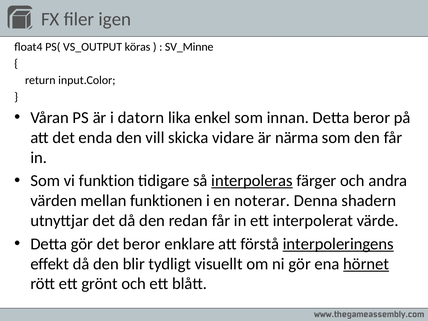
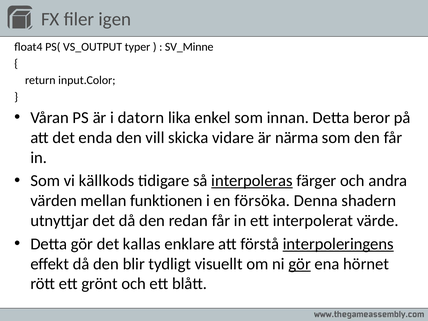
köras: köras -> typer
funktion: funktion -> källkods
noterar: noterar -> försöka
det beror: beror -> kallas
gör at (300, 264) underline: none -> present
hörnet underline: present -> none
